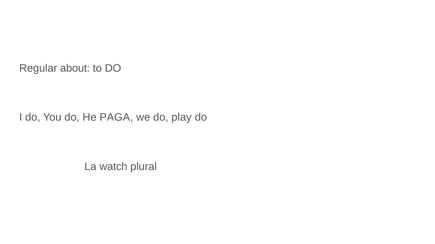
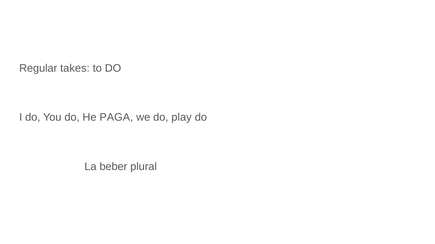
about: about -> takes
watch: watch -> beber
